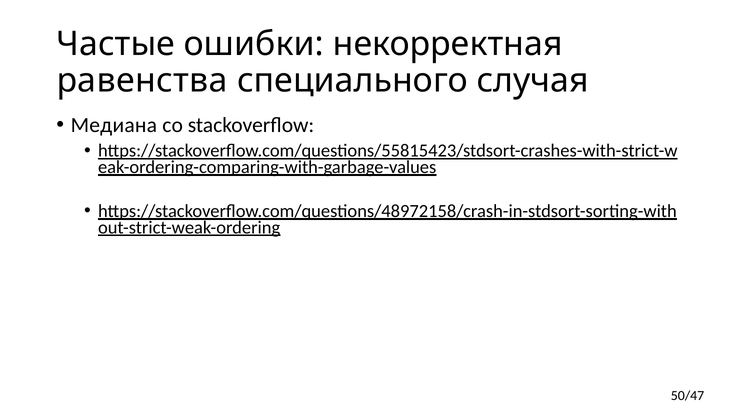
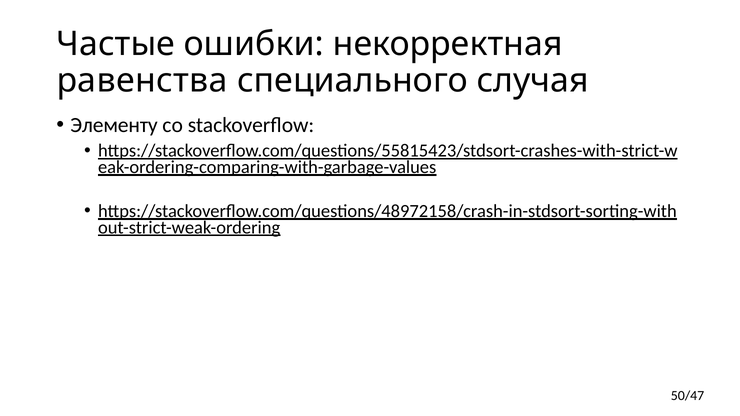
Медиана: Медиана -> Элементу
